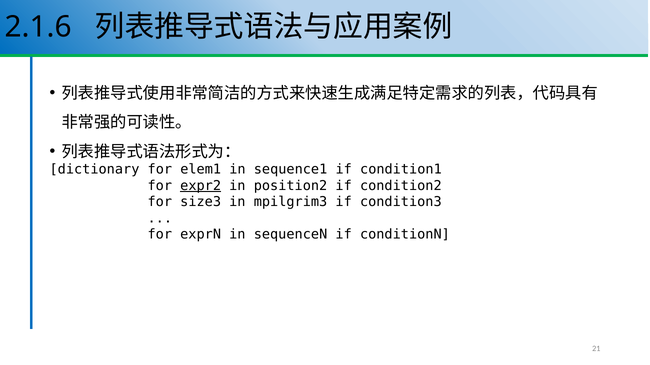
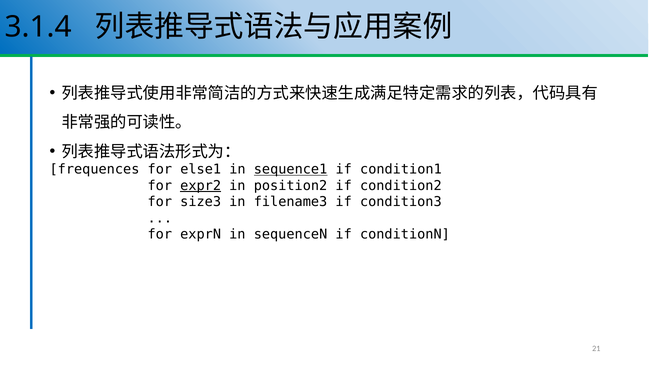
2.1.6: 2.1.6 -> 3.1.4
dictionary: dictionary -> frequences
elem1: elem1 -> else1
sequence1 underline: none -> present
mpilgrim3: mpilgrim3 -> filename3
